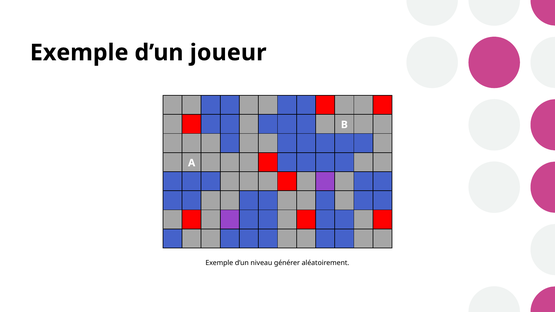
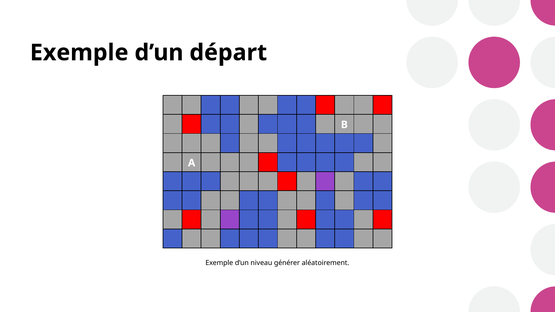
joueur: joueur -> départ
